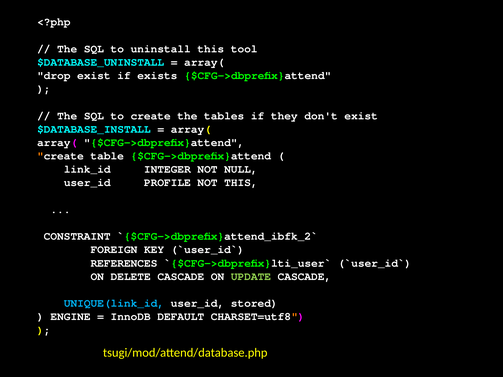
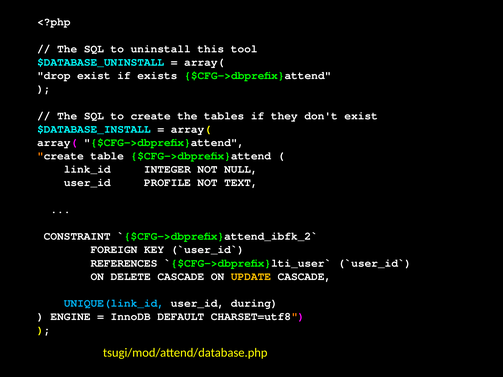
NOT THIS: THIS -> TEXT
UPDATE colour: light green -> yellow
stored: stored -> during
